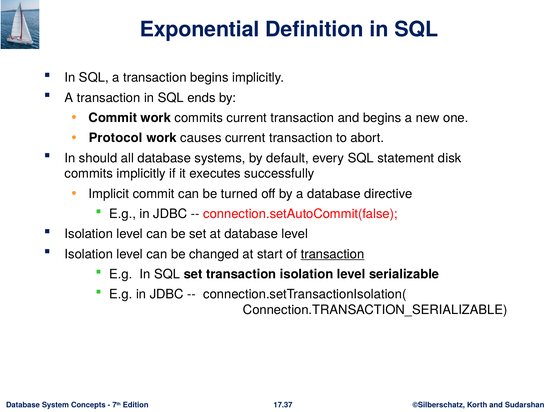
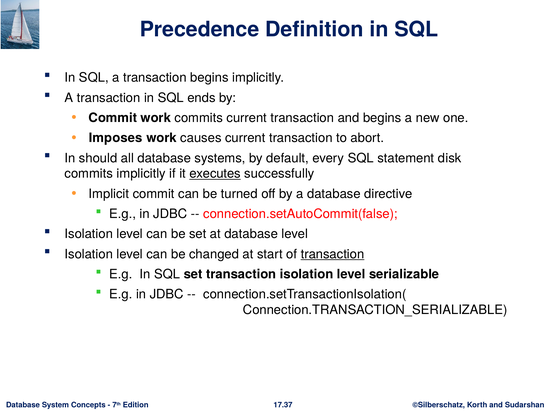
Exponential: Exponential -> Precedence
Protocol: Protocol -> Imposes
executes underline: none -> present
